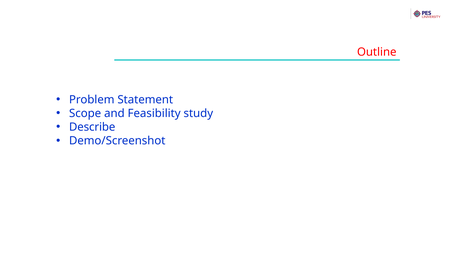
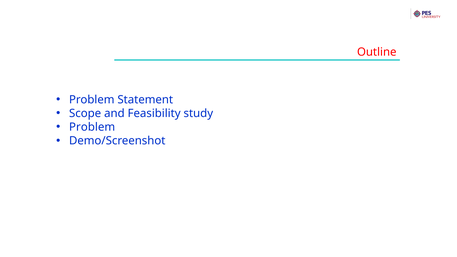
Describe at (92, 127): Describe -> Problem
